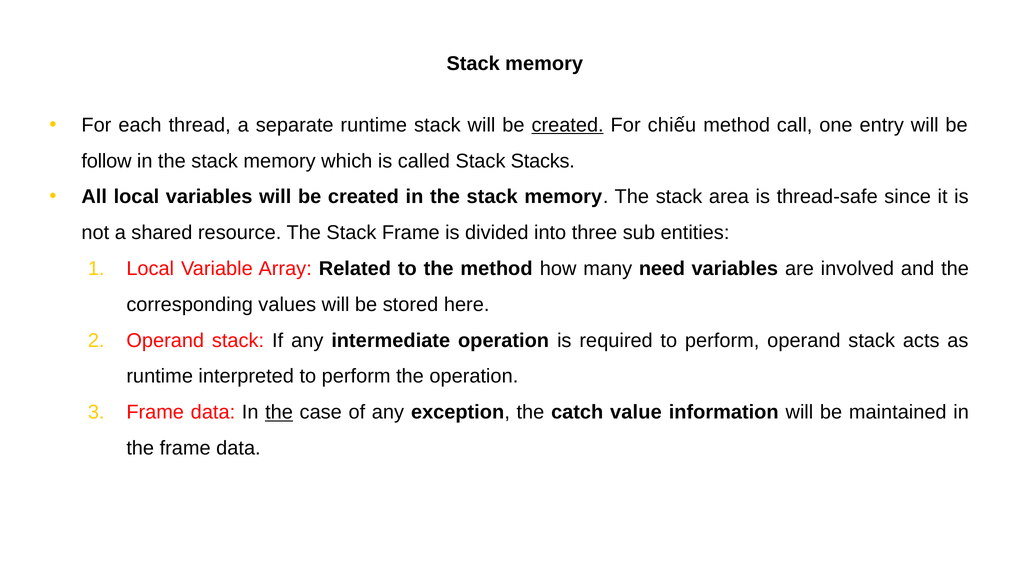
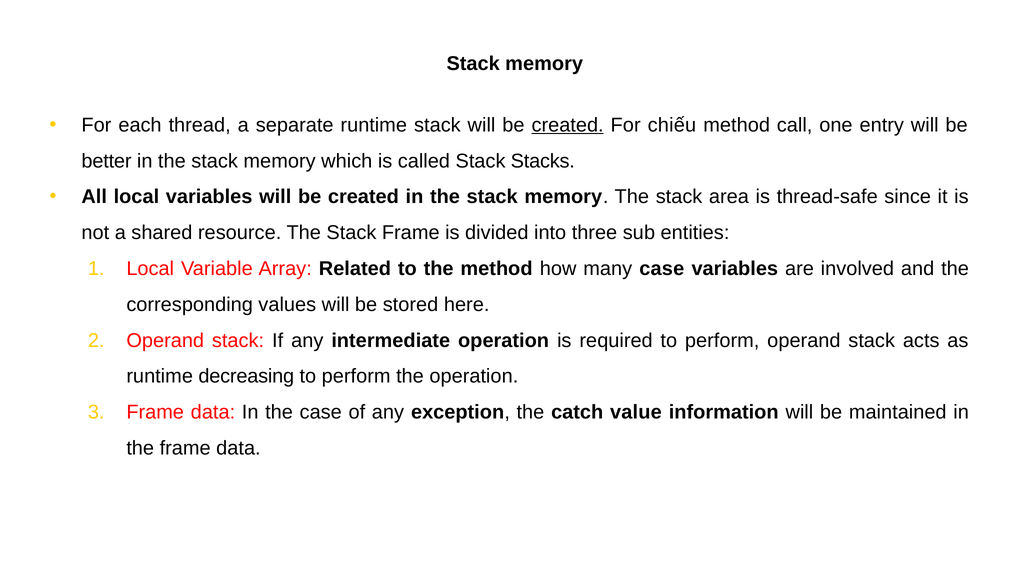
follow: follow -> better
many need: need -> case
interpreted: interpreted -> decreasing
the at (279, 412) underline: present -> none
